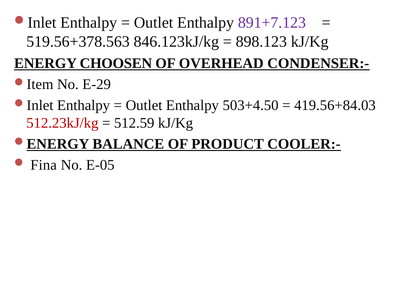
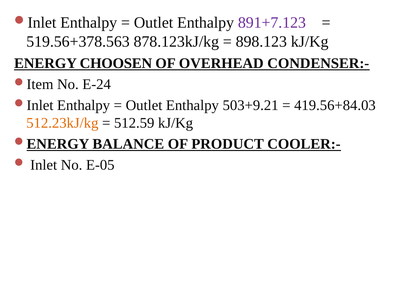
846.123kJ/kg: 846.123kJ/kg -> 878.123kJ/kg
E-29: E-29 -> E-24
503+4.50: 503+4.50 -> 503+9.21
512.23kJ/kg colour: red -> orange
Fina: Fina -> Inlet
